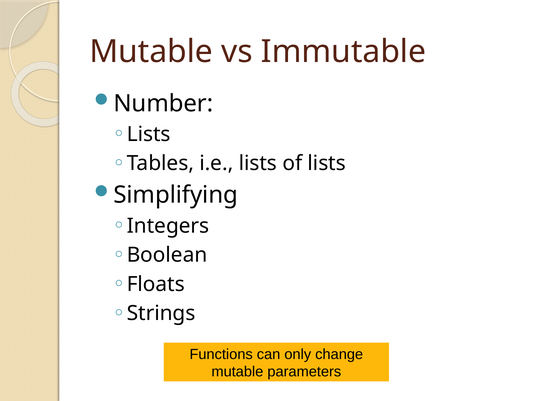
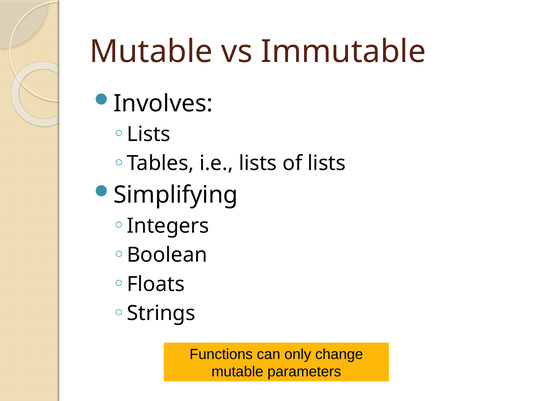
Number: Number -> Involves
